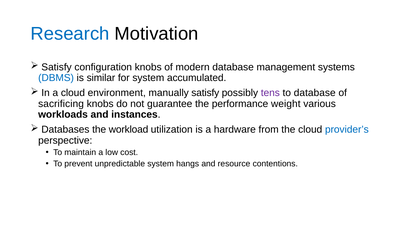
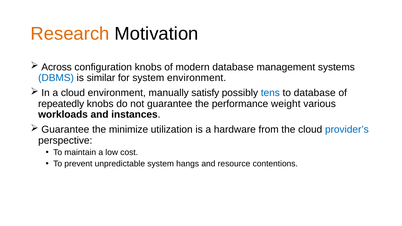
Research colour: blue -> orange
Satisfy at (57, 67): Satisfy -> Across
system accumulated: accumulated -> environment
tens colour: purple -> blue
sacrificing: sacrificing -> repeatedly
Databases at (65, 130): Databases -> Guarantee
workload: workload -> minimize
